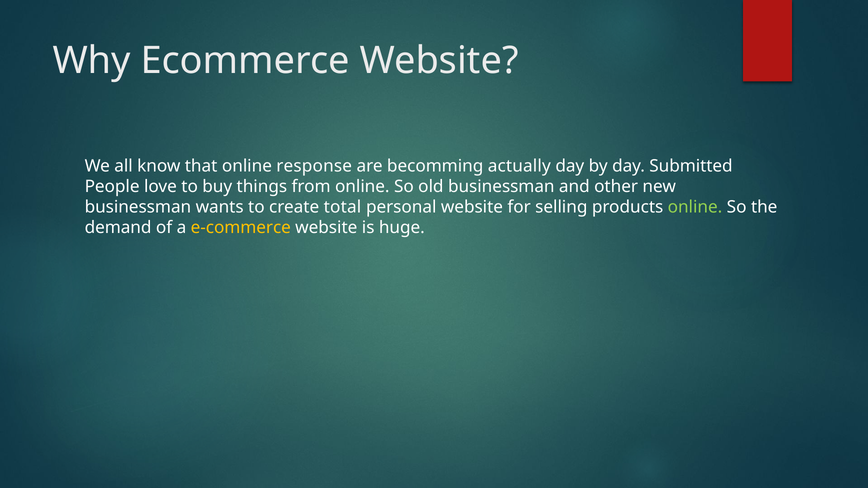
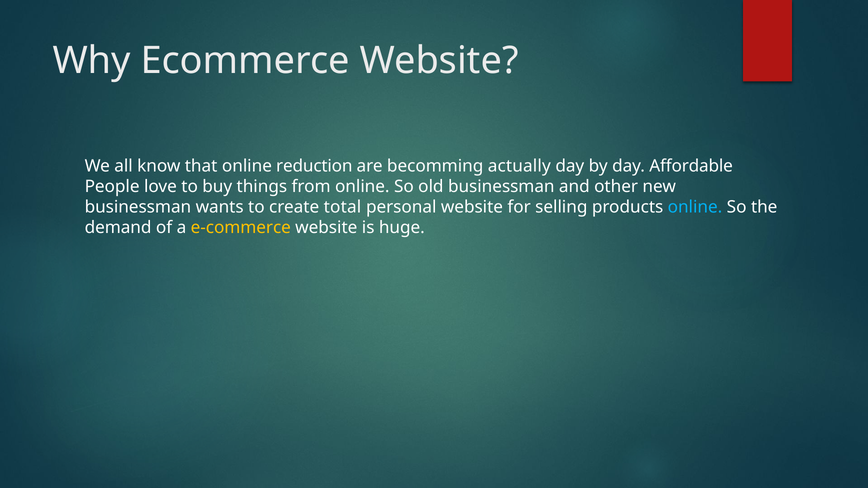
response: response -> reduction
Submitted: Submitted -> Affordable
online at (695, 207) colour: light green -> light blue
